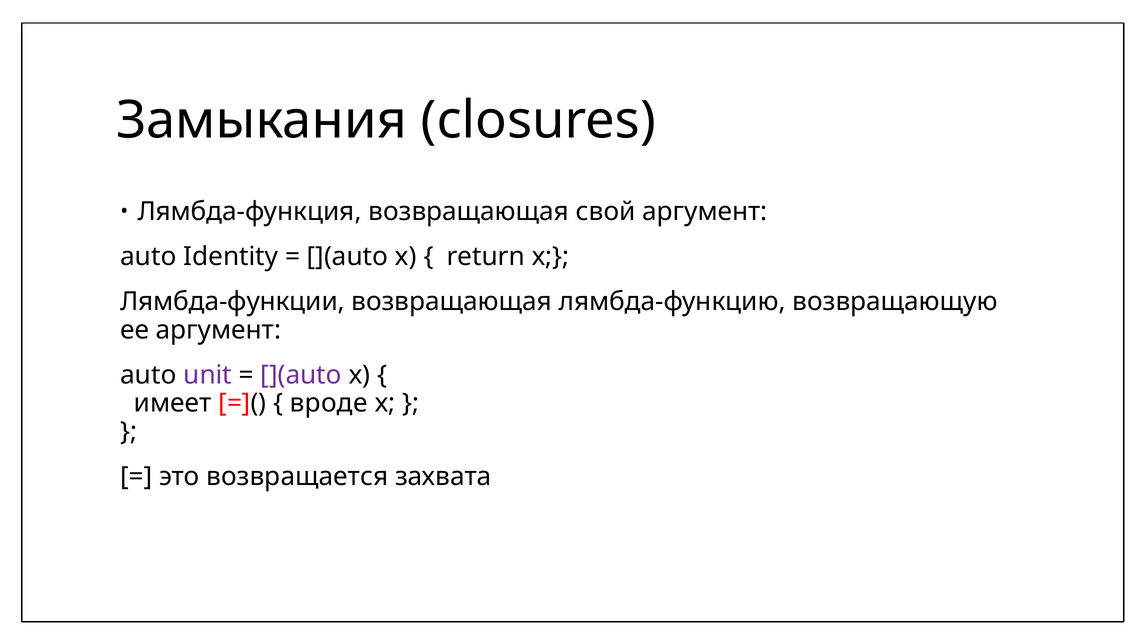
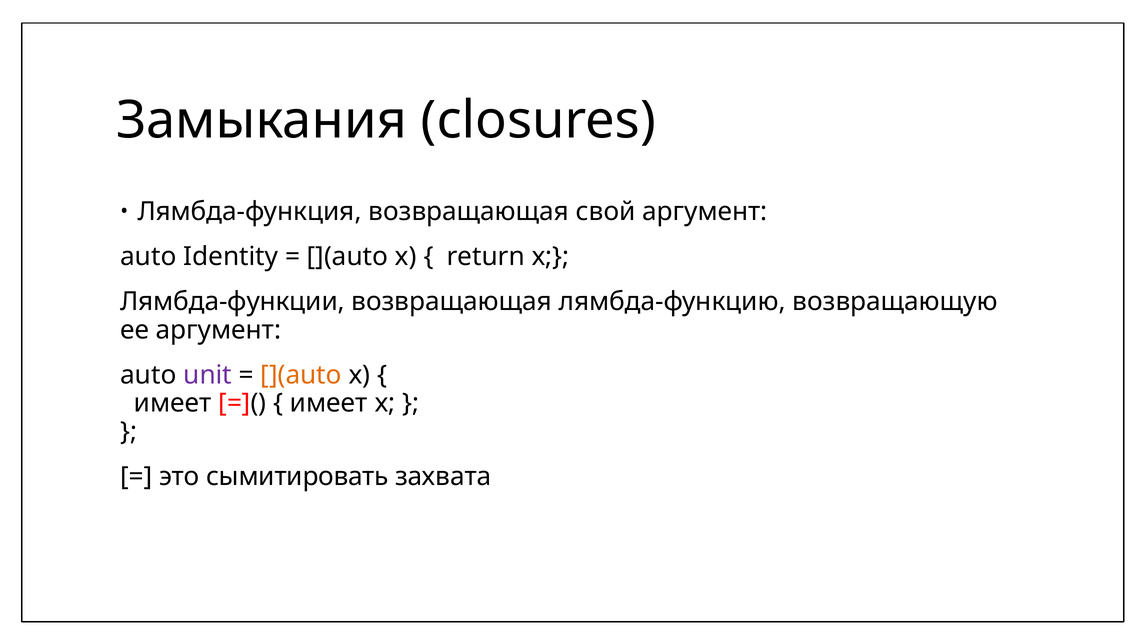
](auto at (301, 375) colour: purple -> orange
вроде at (329, 404): вроде -> имеет
возвращается: возвращается -> сымитировать
